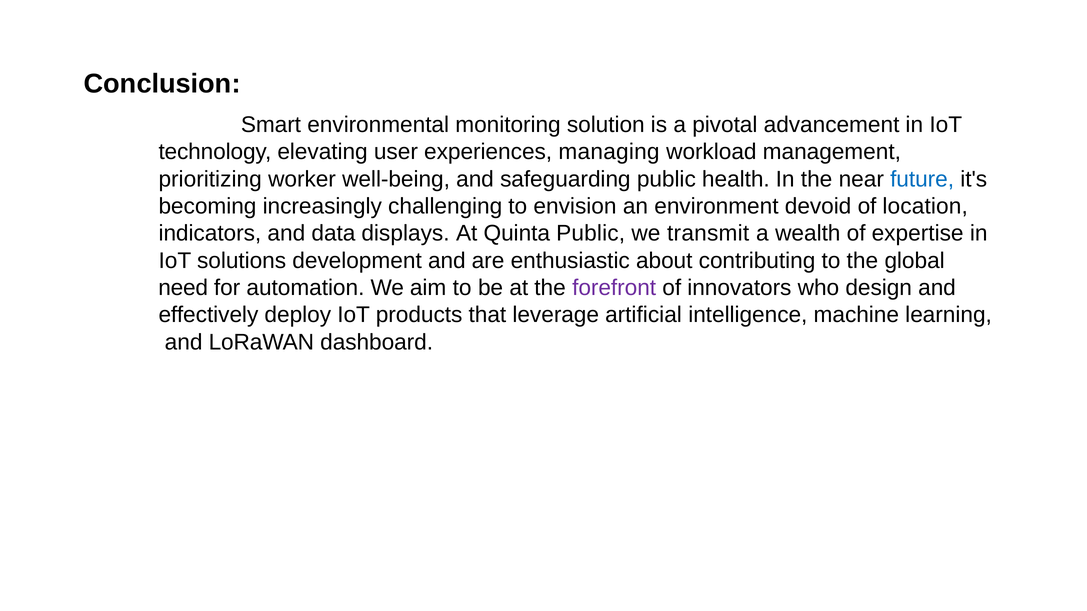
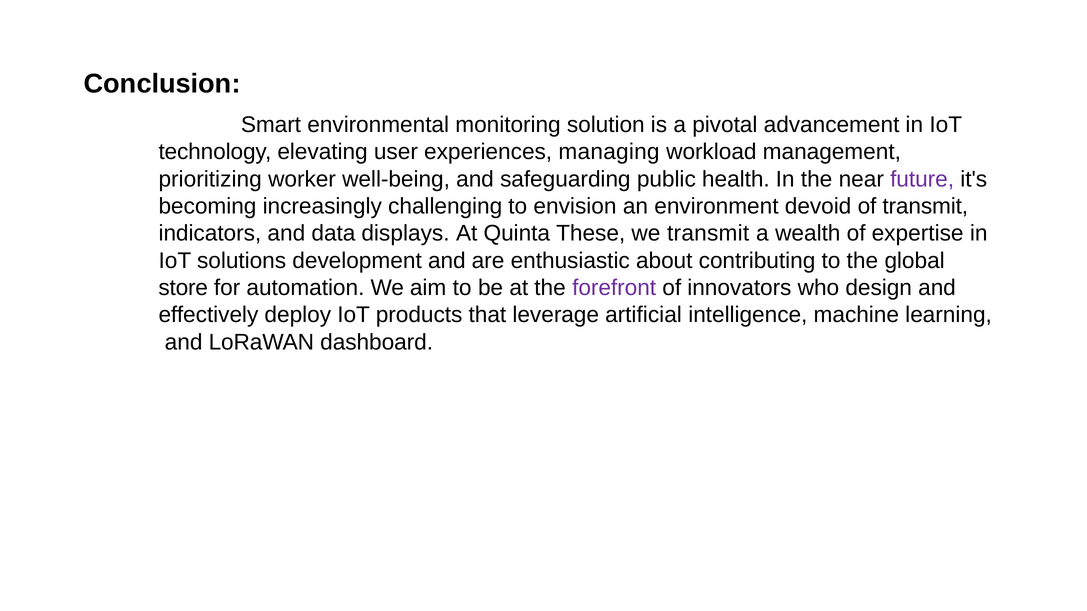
future colour: blue -> purple
of location: location -> transmit
Quinta Public: Public -> These
need: need -> store
